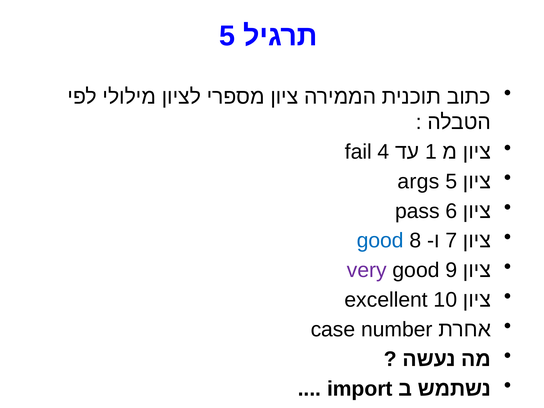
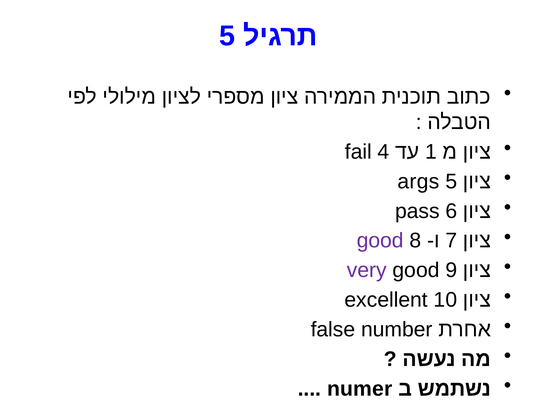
good at (380, 241) colour: blue -> purple
case: case -> false
import: import -> numer
